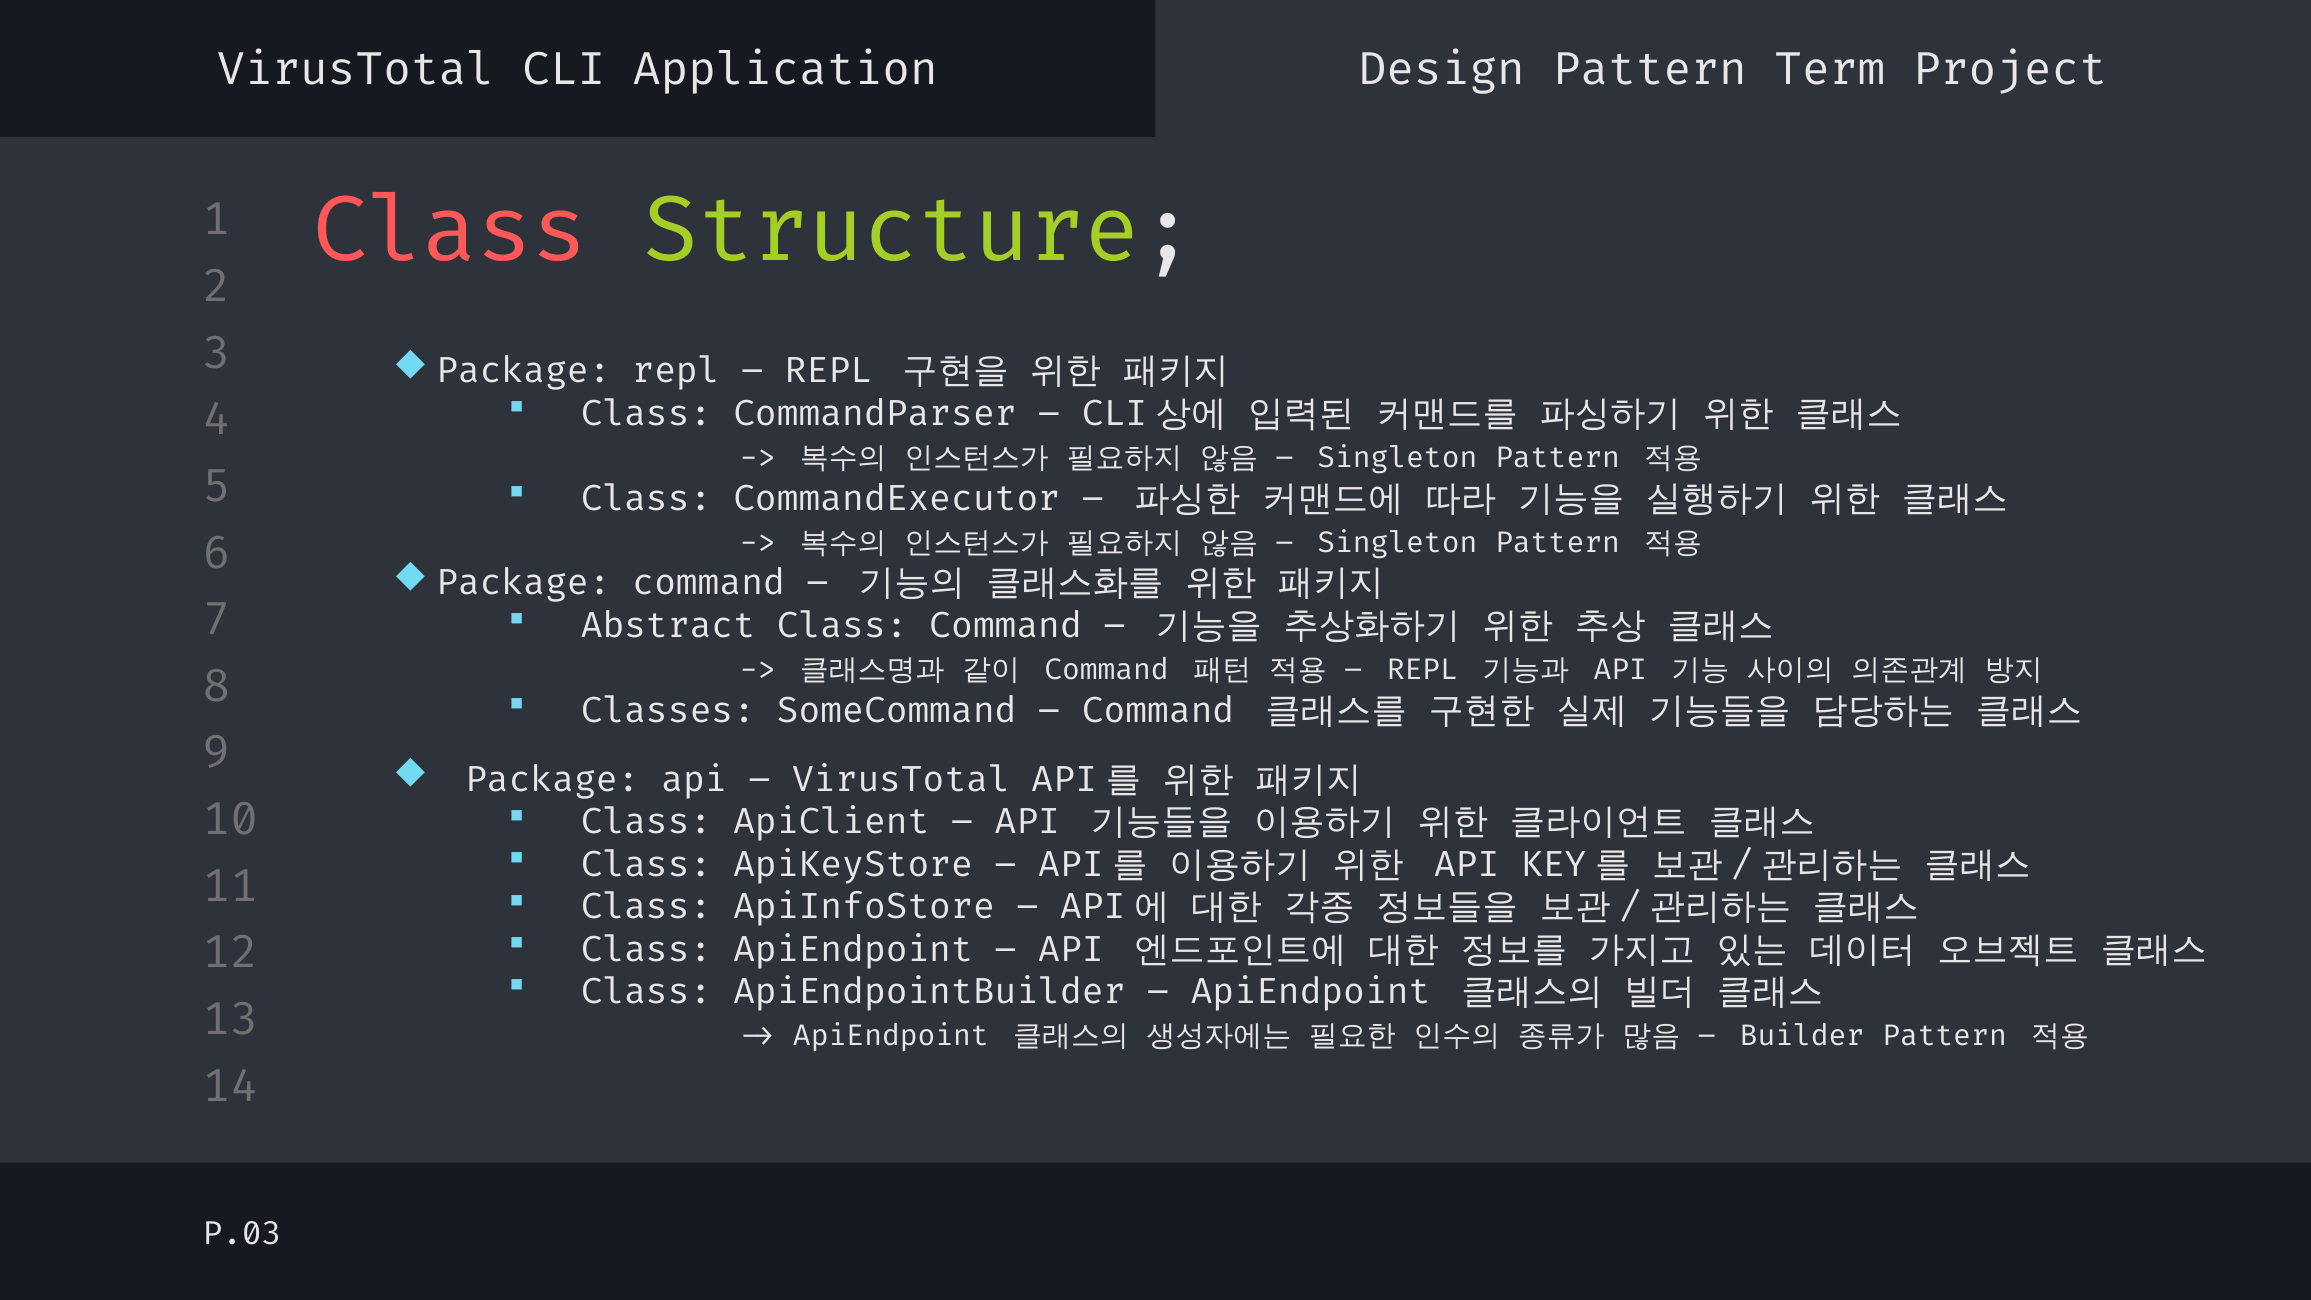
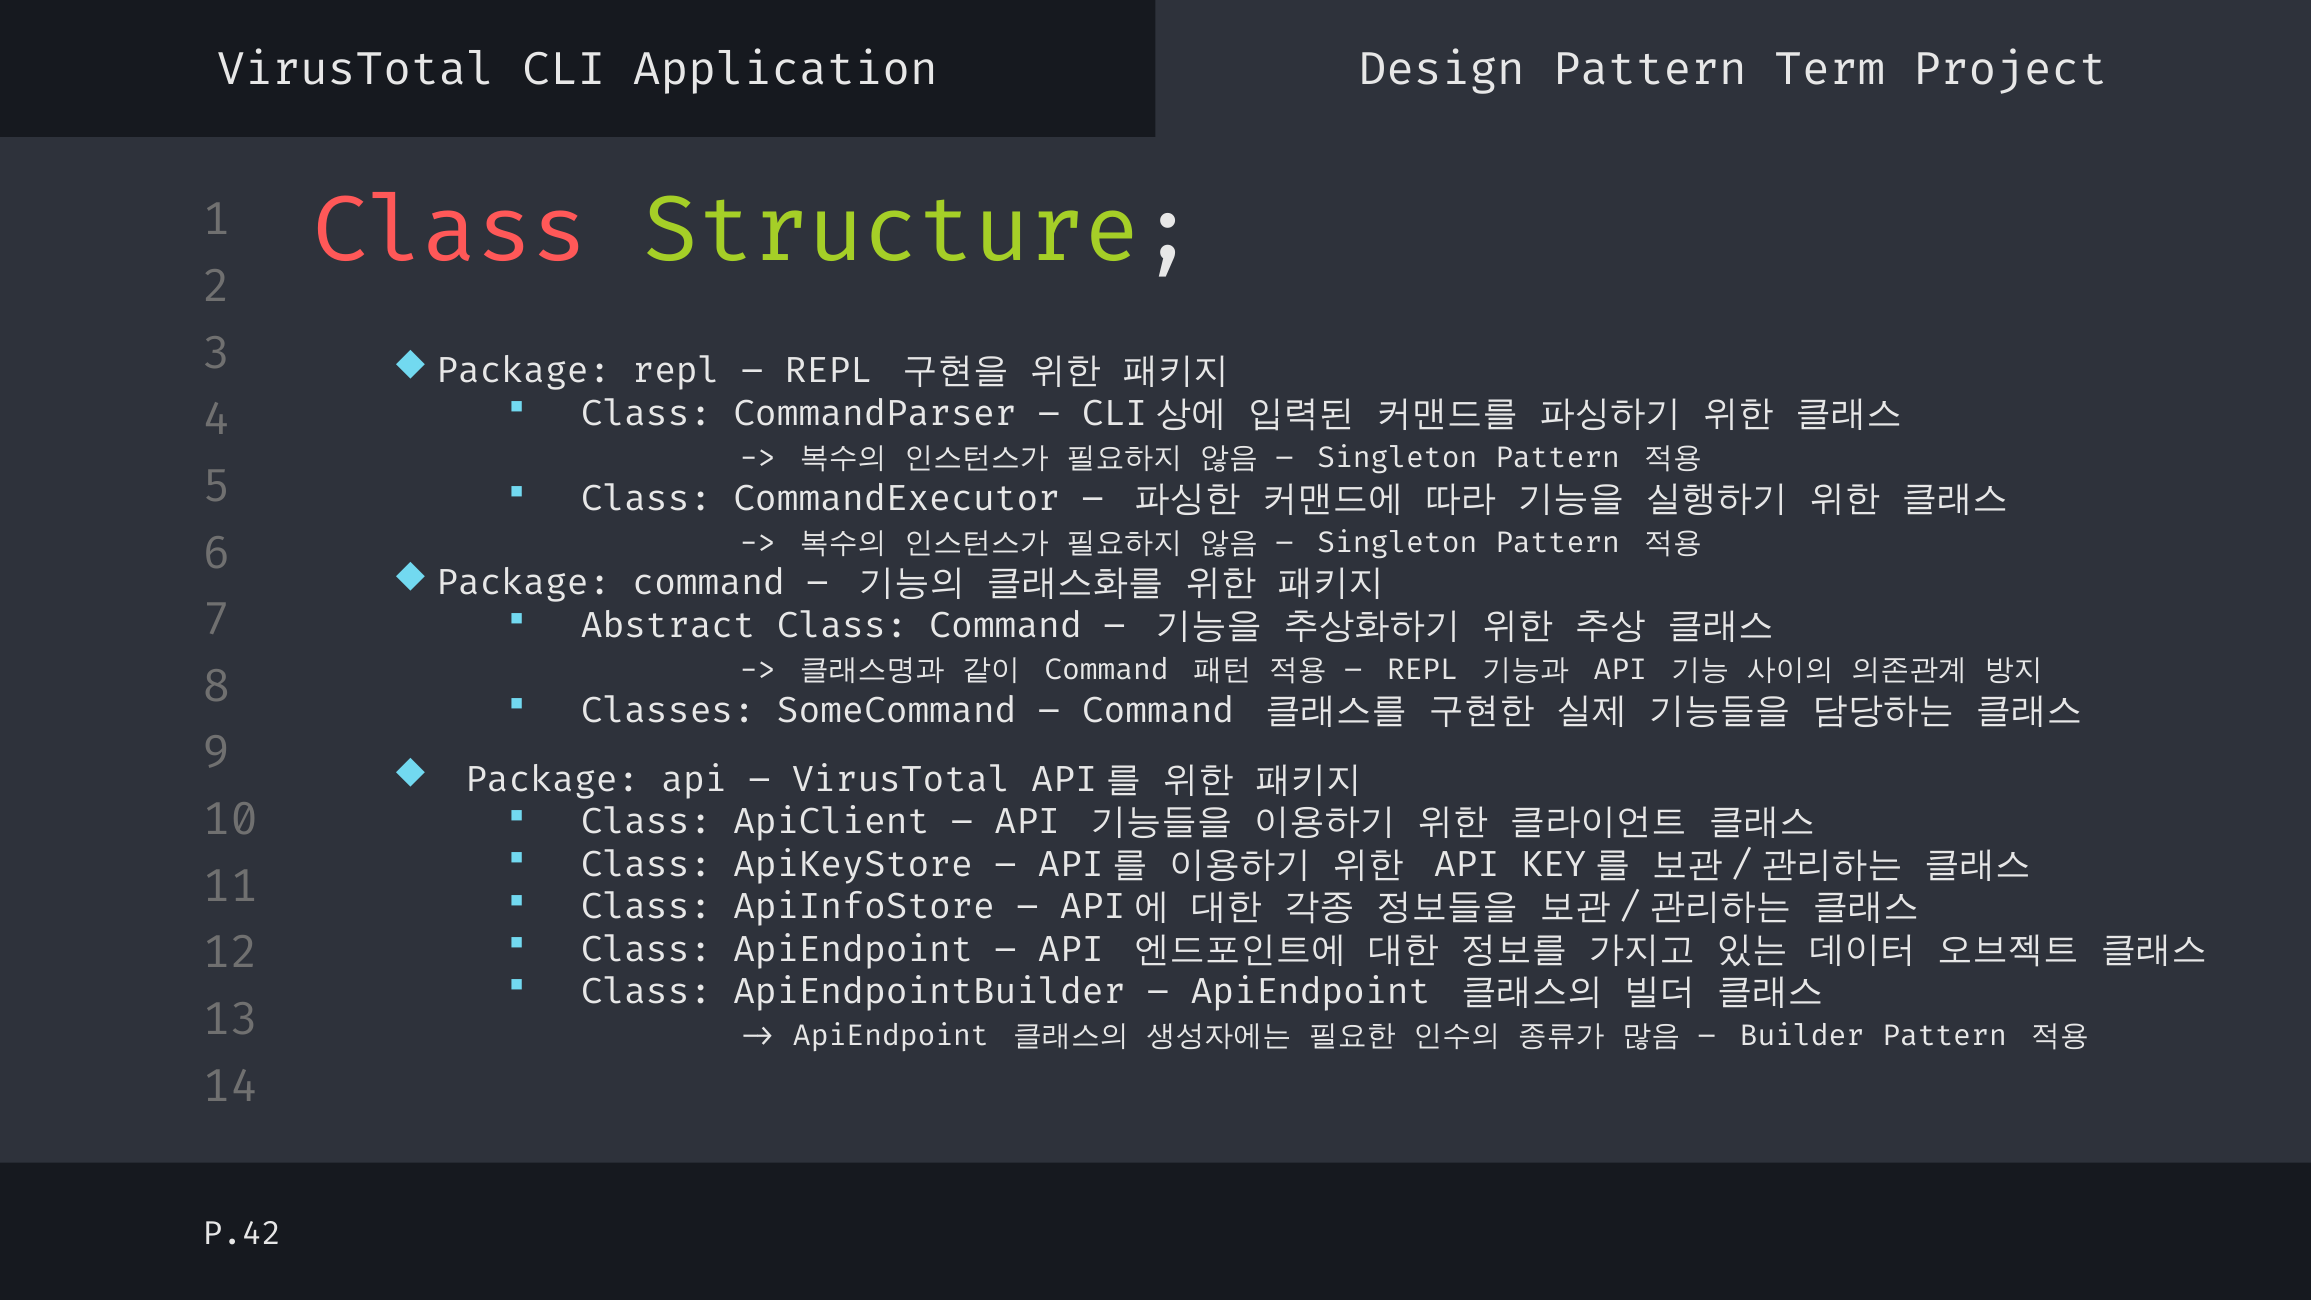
P.03: P.03 -> P.42
